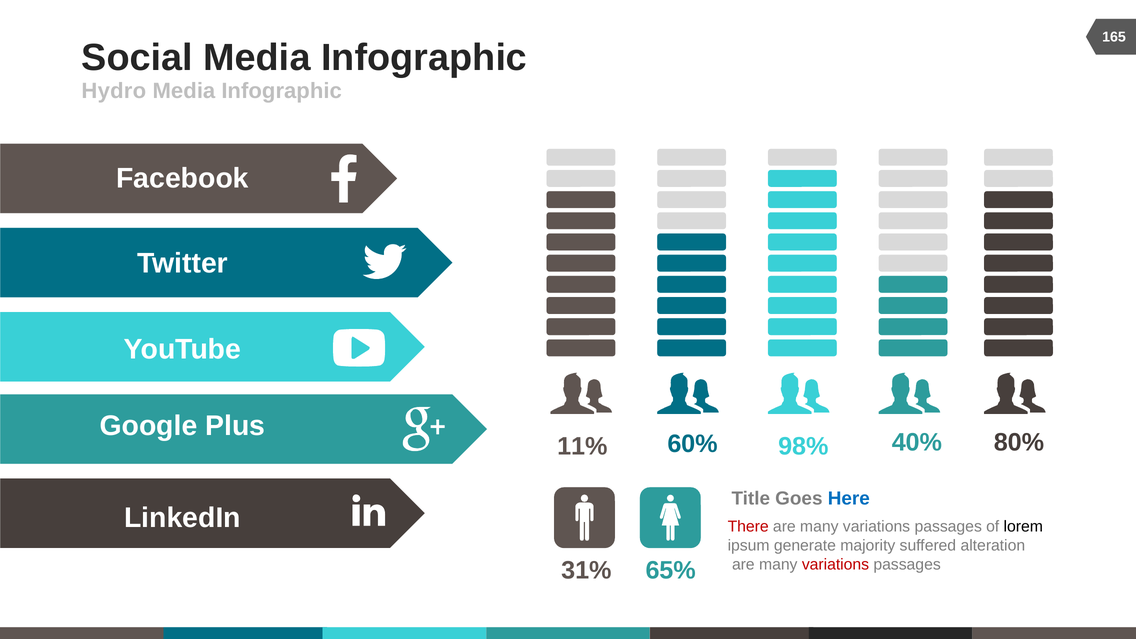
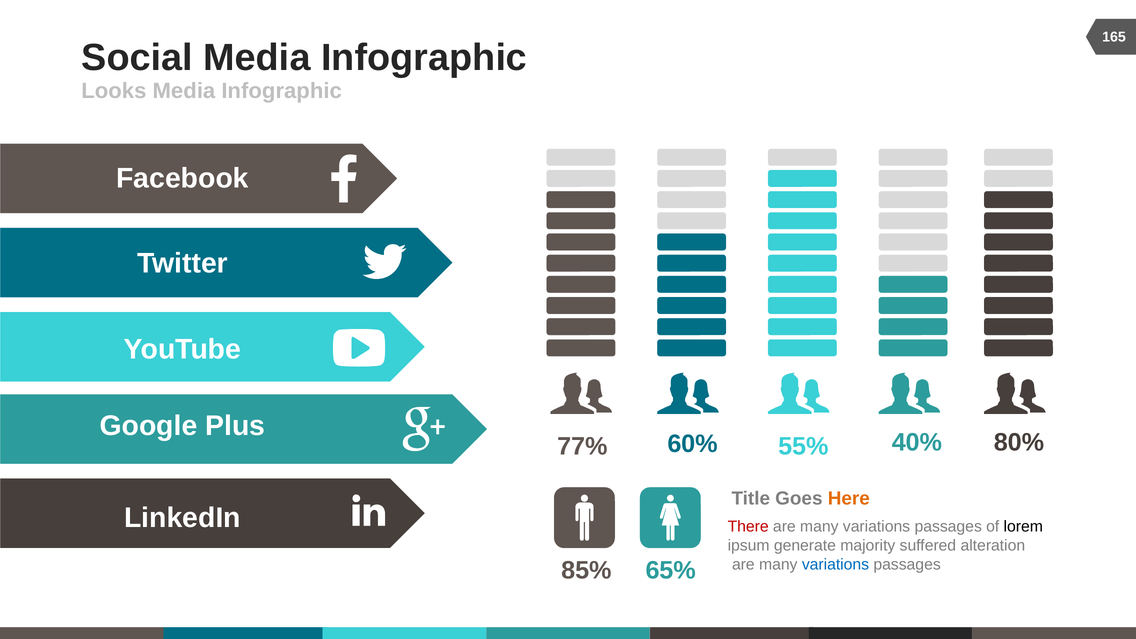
Hydro: Hydro -> Looks
11%: 11% -> 77%
98%: 98% -> 55%
Here colour: blue -> orange
variations at (835, 564) colour: red -> blue
31%: 31% -> 85%
